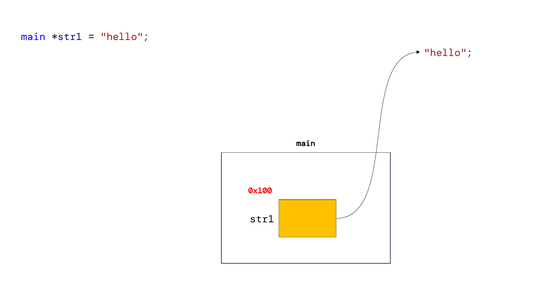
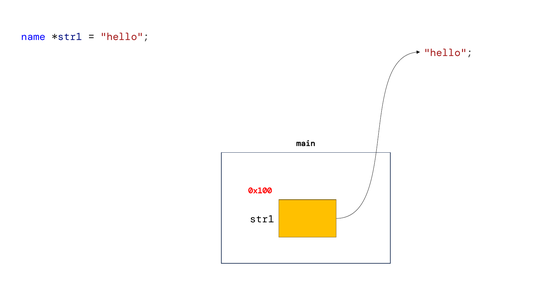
main at (33, 37): main -> name
